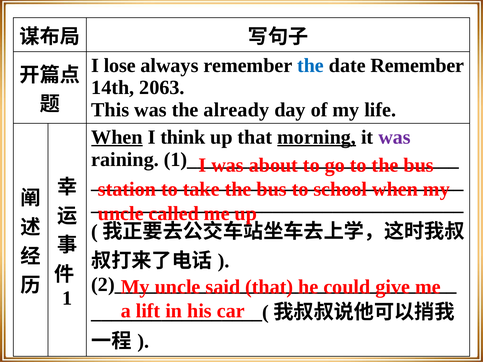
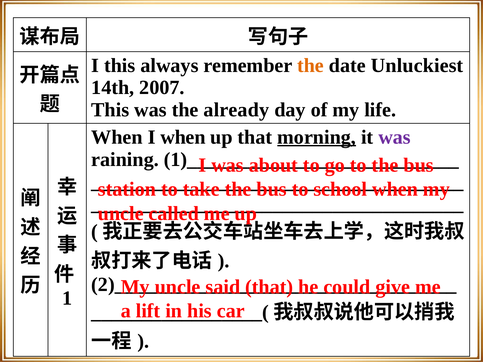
I lose: lose -> this
the at (310, 65) colour: blue -> orange
date Remember: Remember -> Unluckiest
2063: 2063 -> 2007
When at (117, 137) underline: present -> none
I think: think -> when
